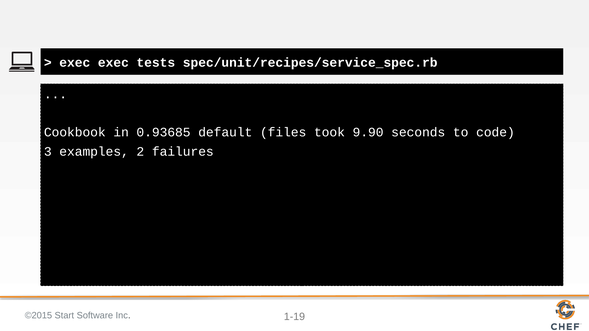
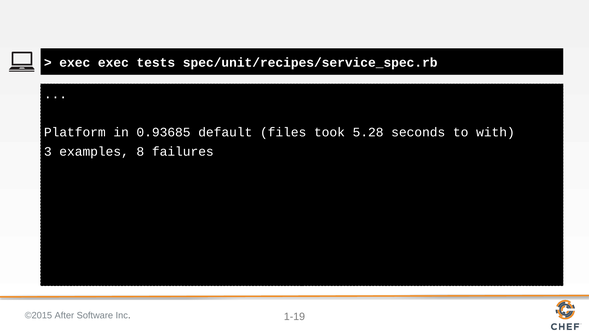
Cookbook: Cookbook -> Platform
9.90: 9.90 -> 5.28
code: code -> with
2: 2 -> 8
Start: Start -> After
